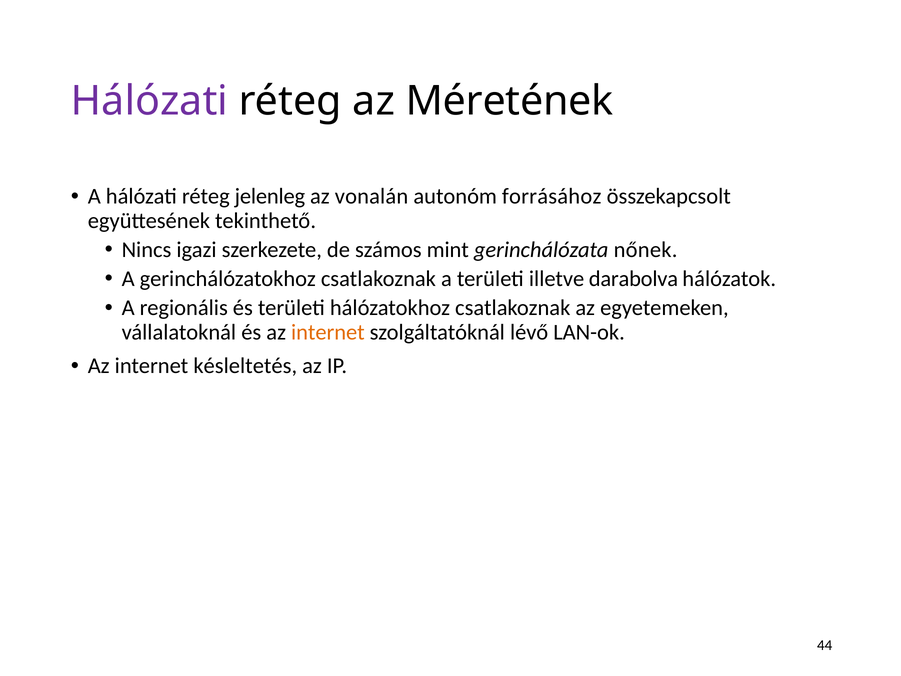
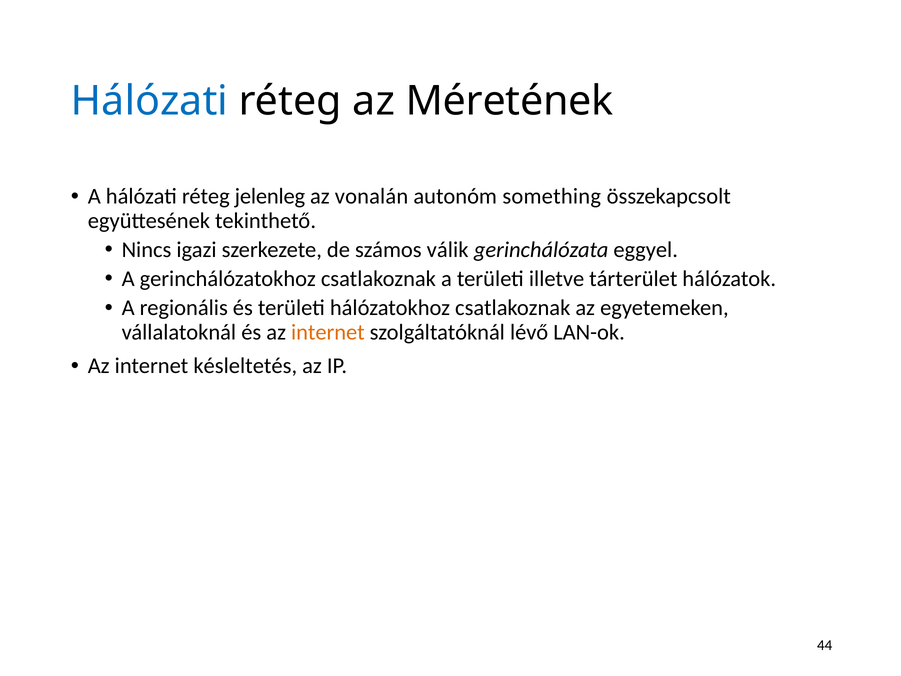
Hálózati at (149, 101) colour: purple -> blue
forrásához: forrásához -> something
mint: mint -> válik
nőnek: nőnek -> eggyel
darabolva: darabolva -> tárterület
